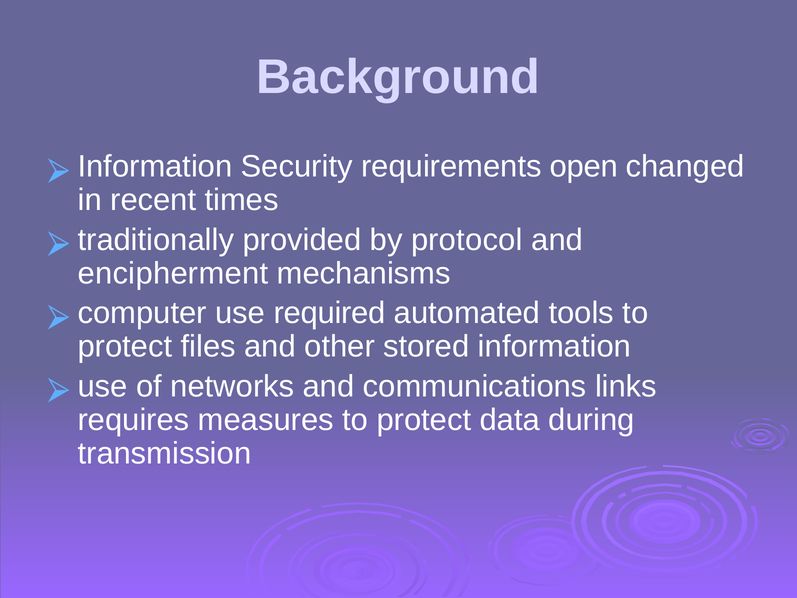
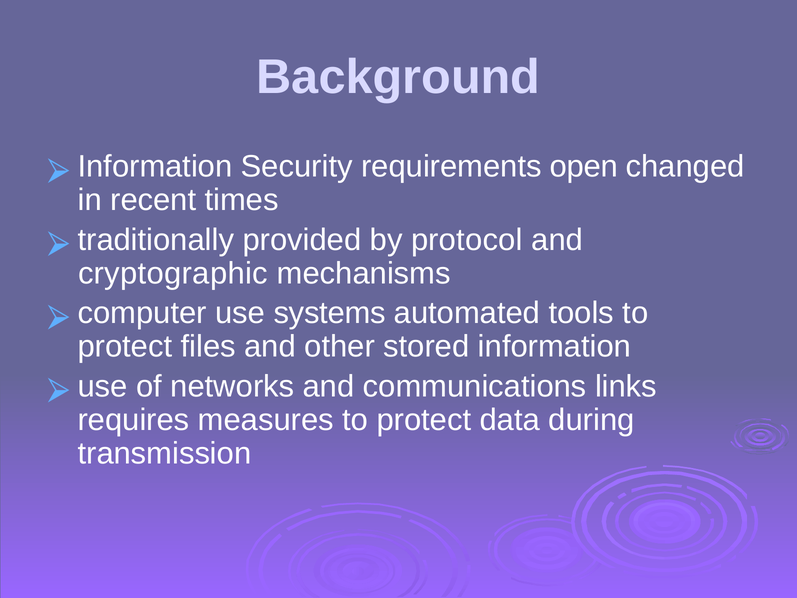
encipherment: encipherment -> cryptographic
required: required -> systems
